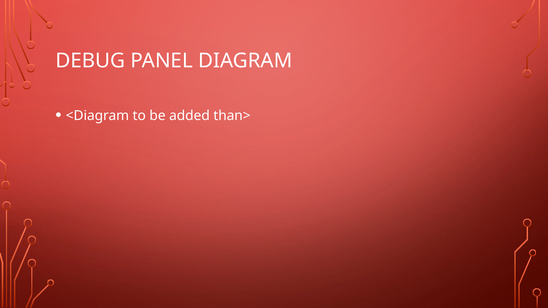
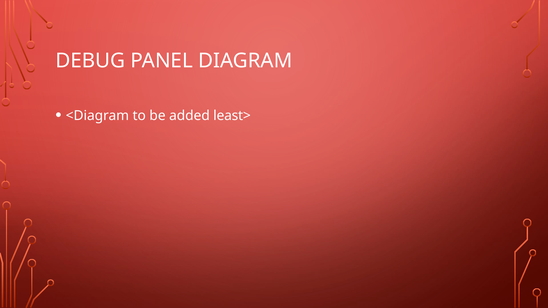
than>: than> -> least>
